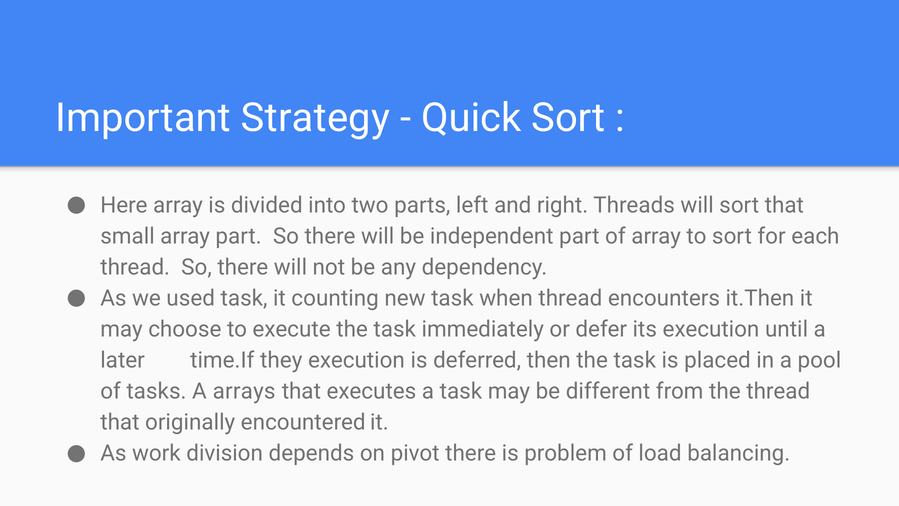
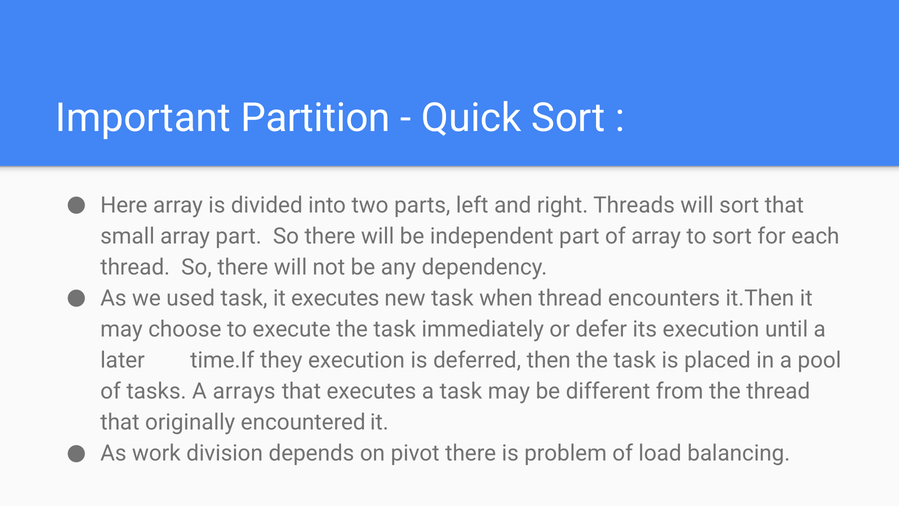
Strategy: Strategy -> Partition
it counting: counting -> executes
